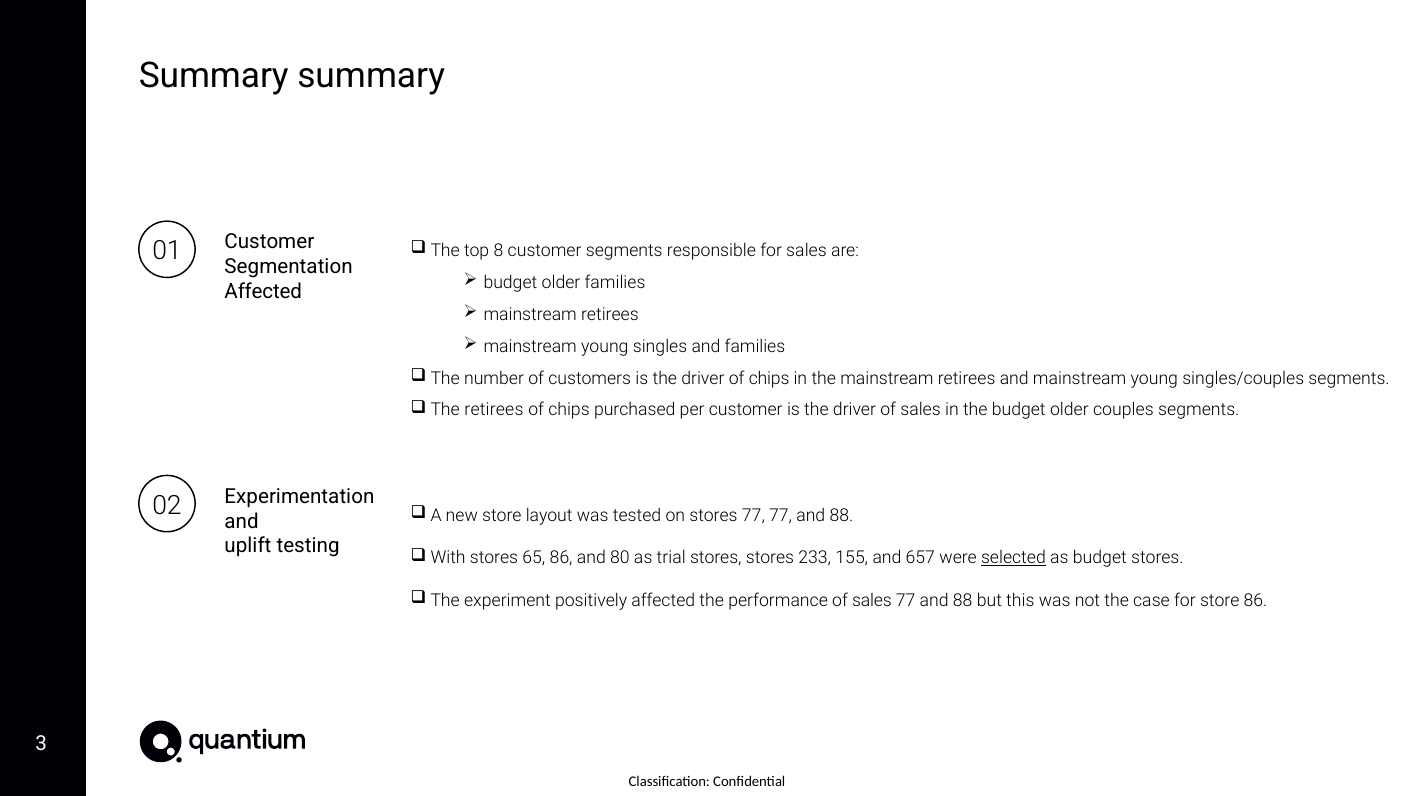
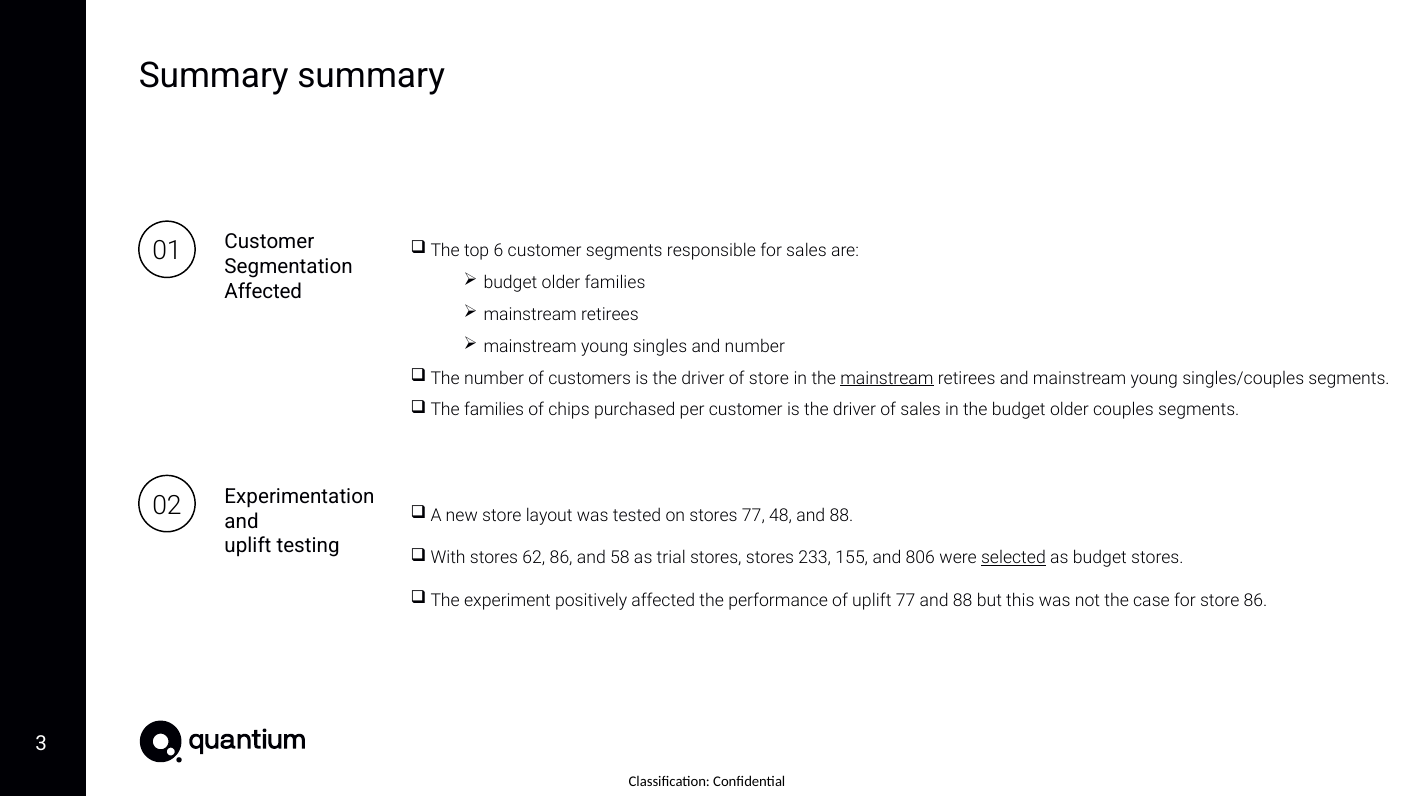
8: 8 -> 6
and families: families -> number
driver of chips: chips -> store
mainstream at (887, 378) underline: none -> present
retirees at (494, 410): retirees -> families
77 77: 77 -> 48
65: 65 -> 62
80: 80 -> 58
657: 657 -> 806
performance of sales: sales -> uplift
